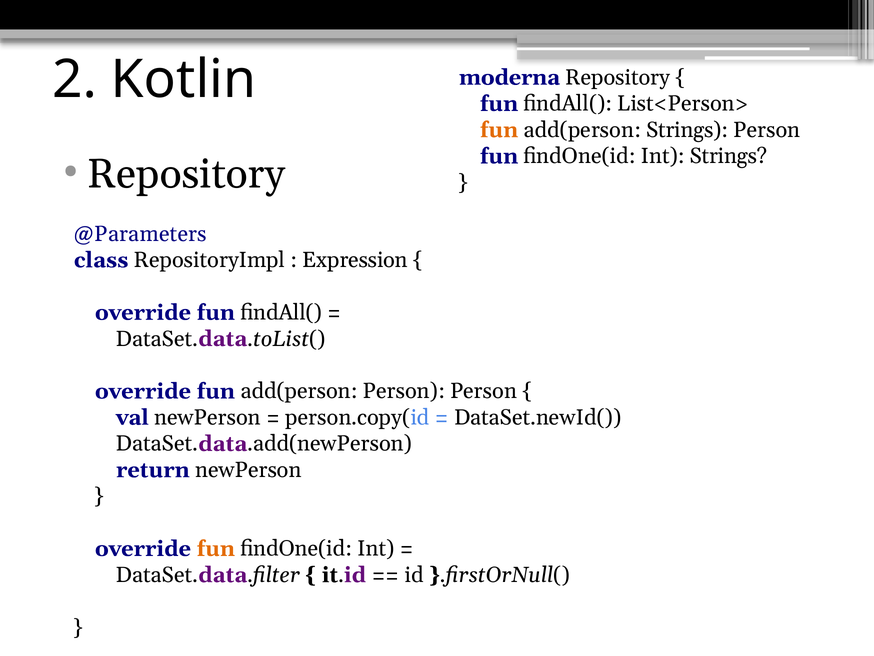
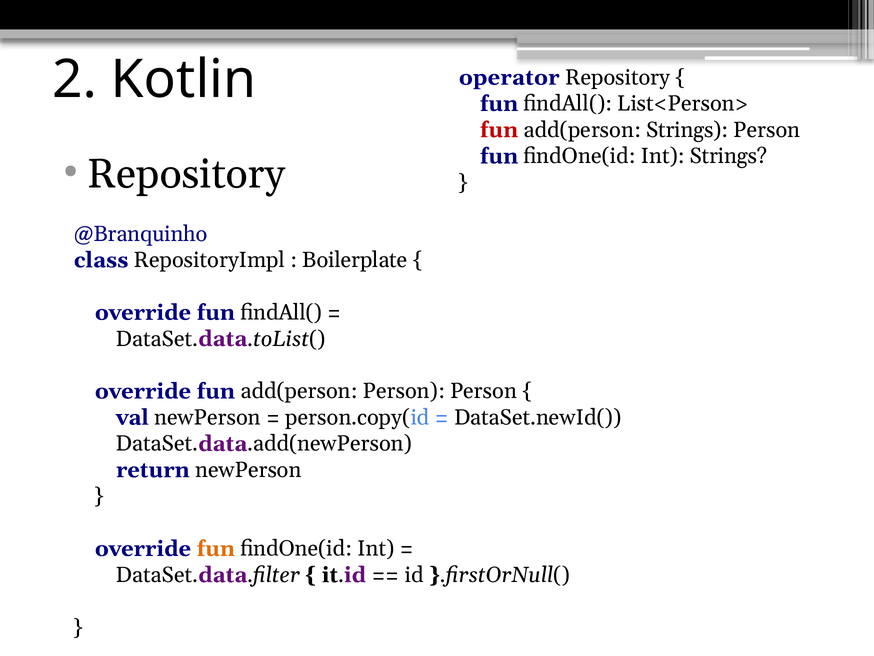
moderna: moderna -> operator
fun at (499, 130) colour: orange -> red
@Parameters: @Parameters -> @Branquinho
Expression: Expression -> Boilerplate
